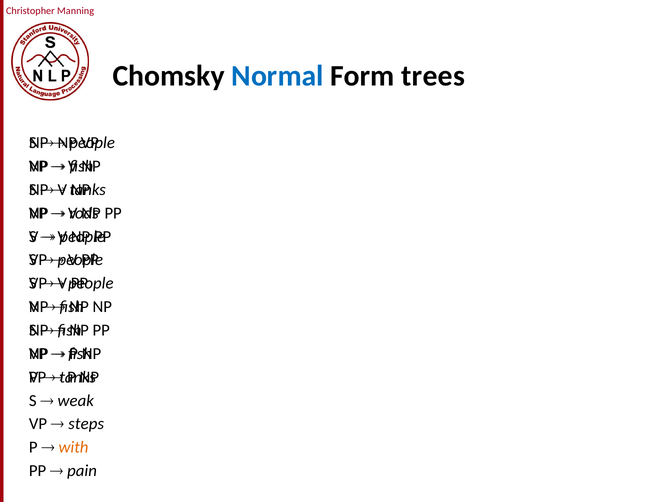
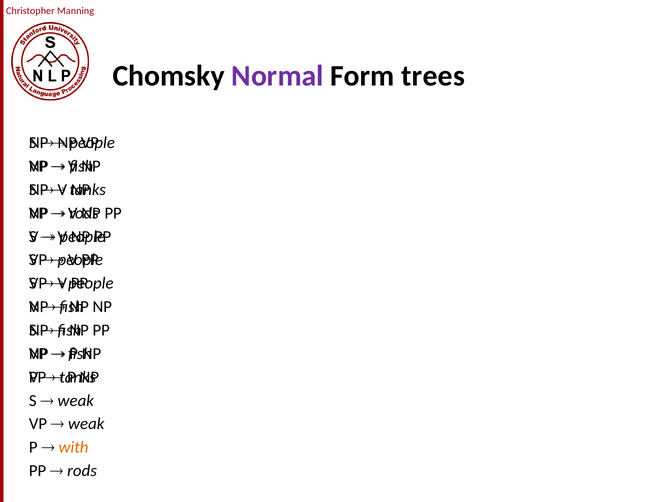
Normal colour: blue -> purple
steps at (86, 424): steps -> weak
pain at (82, 471): pain -> rods
